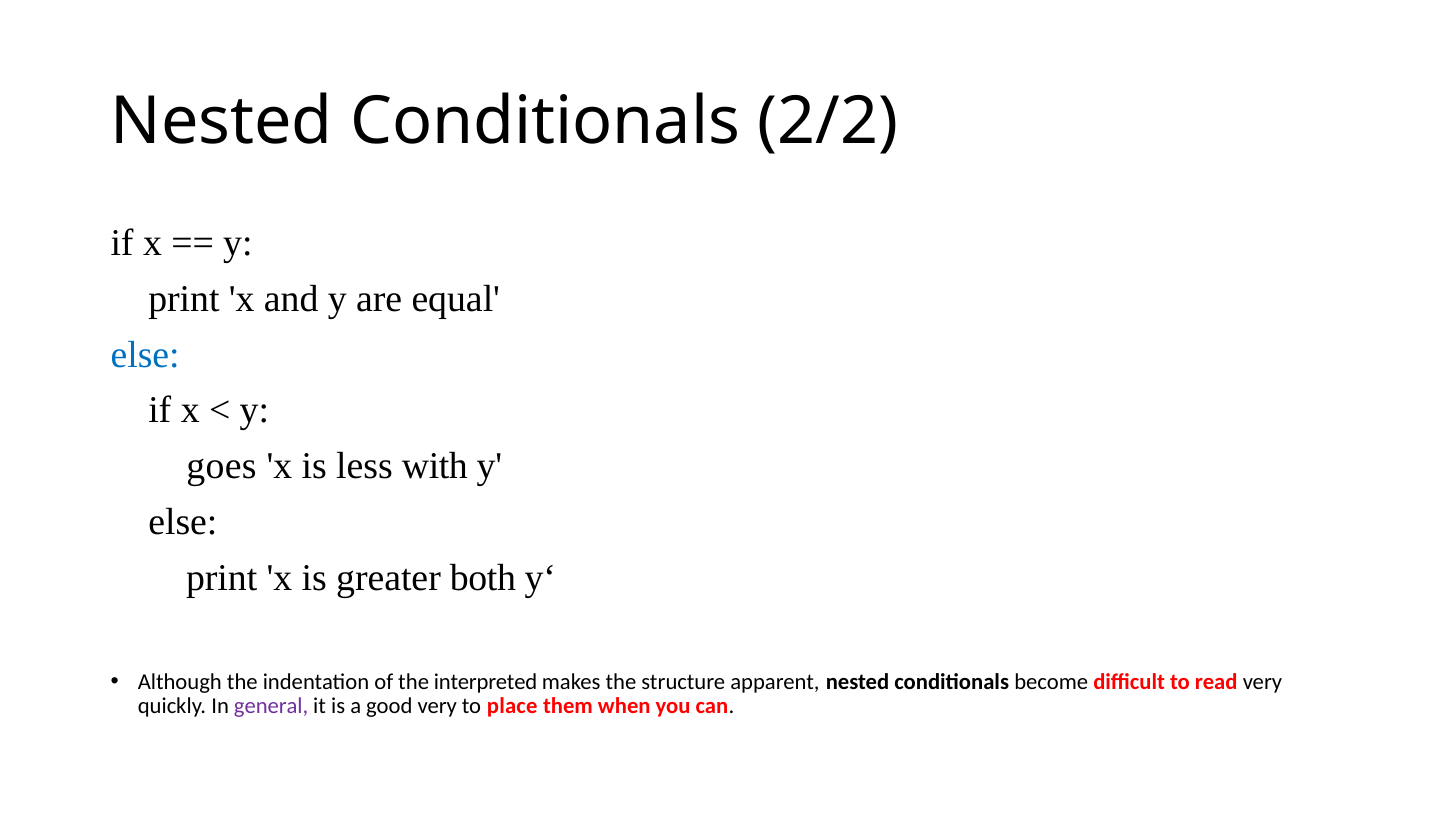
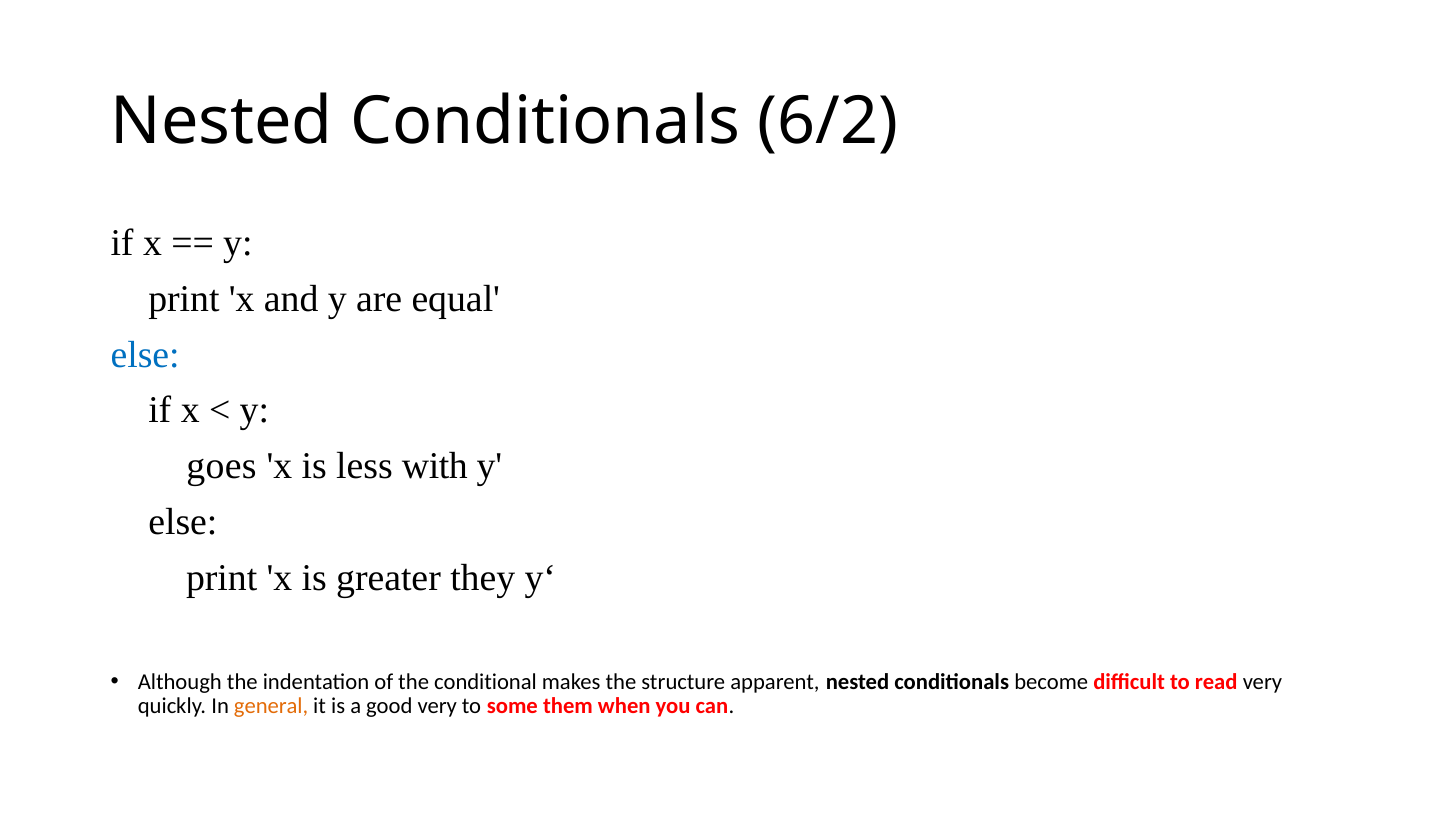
2/2: 2/2 -> 6/2
both: both -> they
interpreted: interpreted -> conditional
general colour: purple -> orange
place: place -> some
